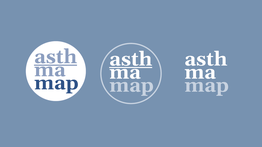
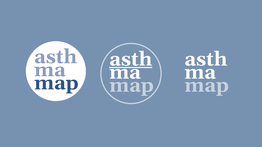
asth at (56, 57) underline: present -> none
